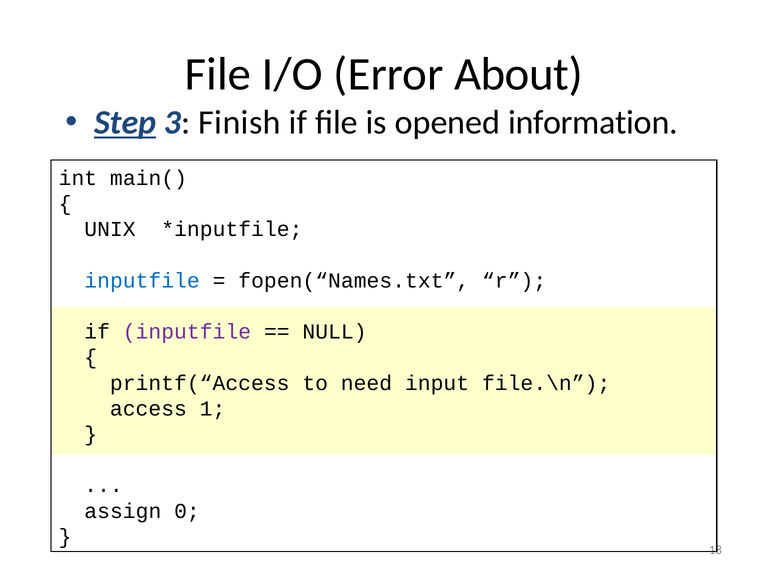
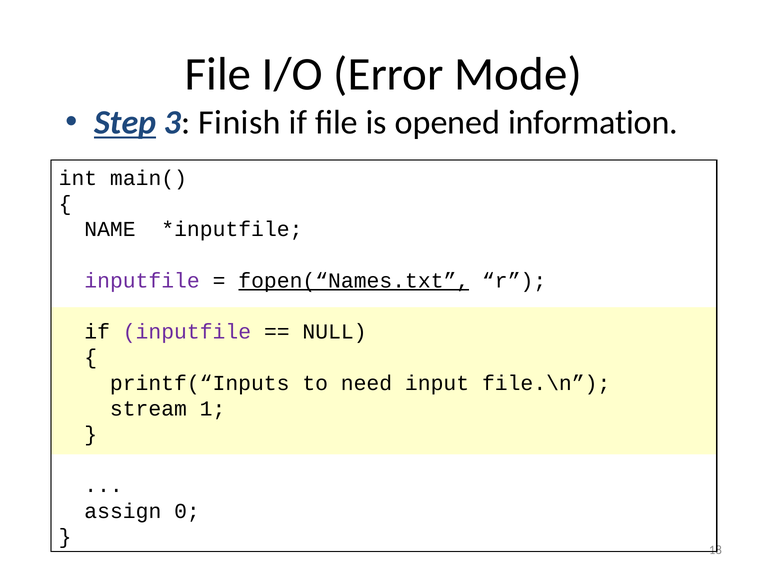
About: About -> Mode
UNIX: UNIX -> NAME
inputfile at (142, 281) colour: blue -> purple
fopen(“Names.txt underline: none -> present
printf(“Access: printf(“Access -> printf(“Inputs
access: access -> stream
